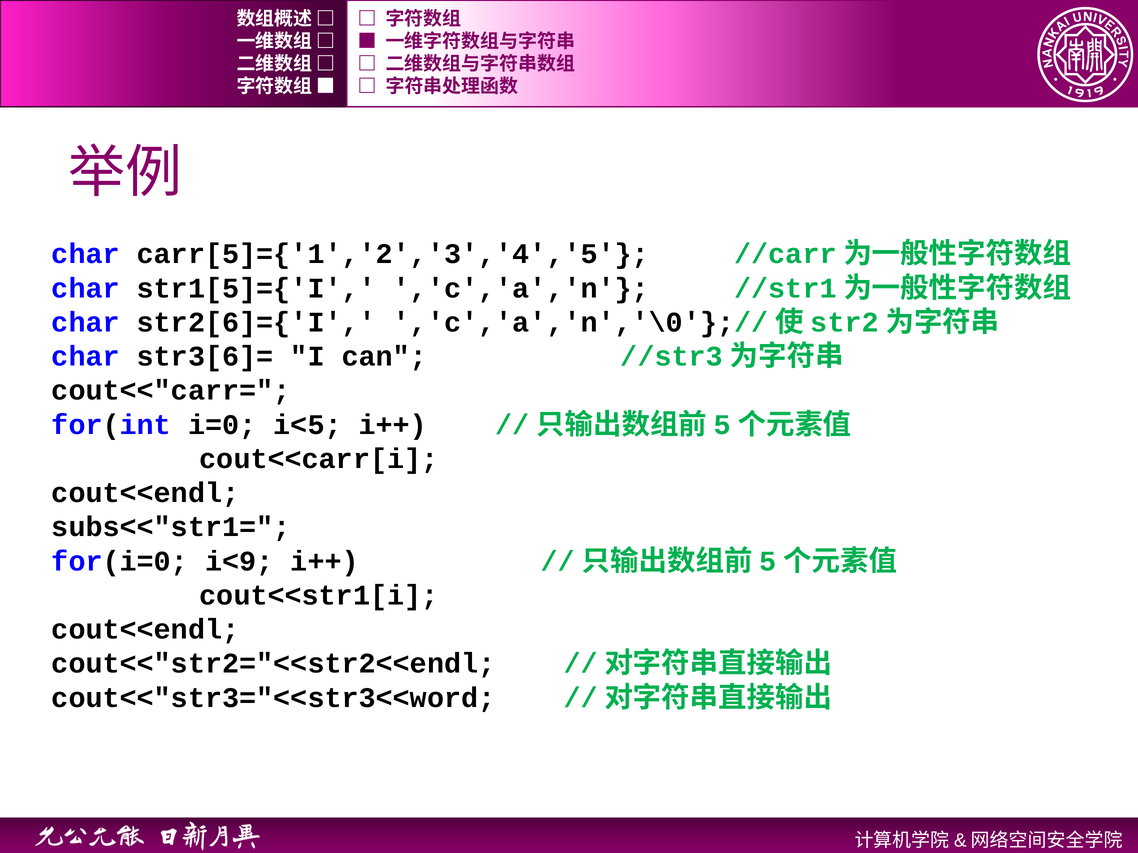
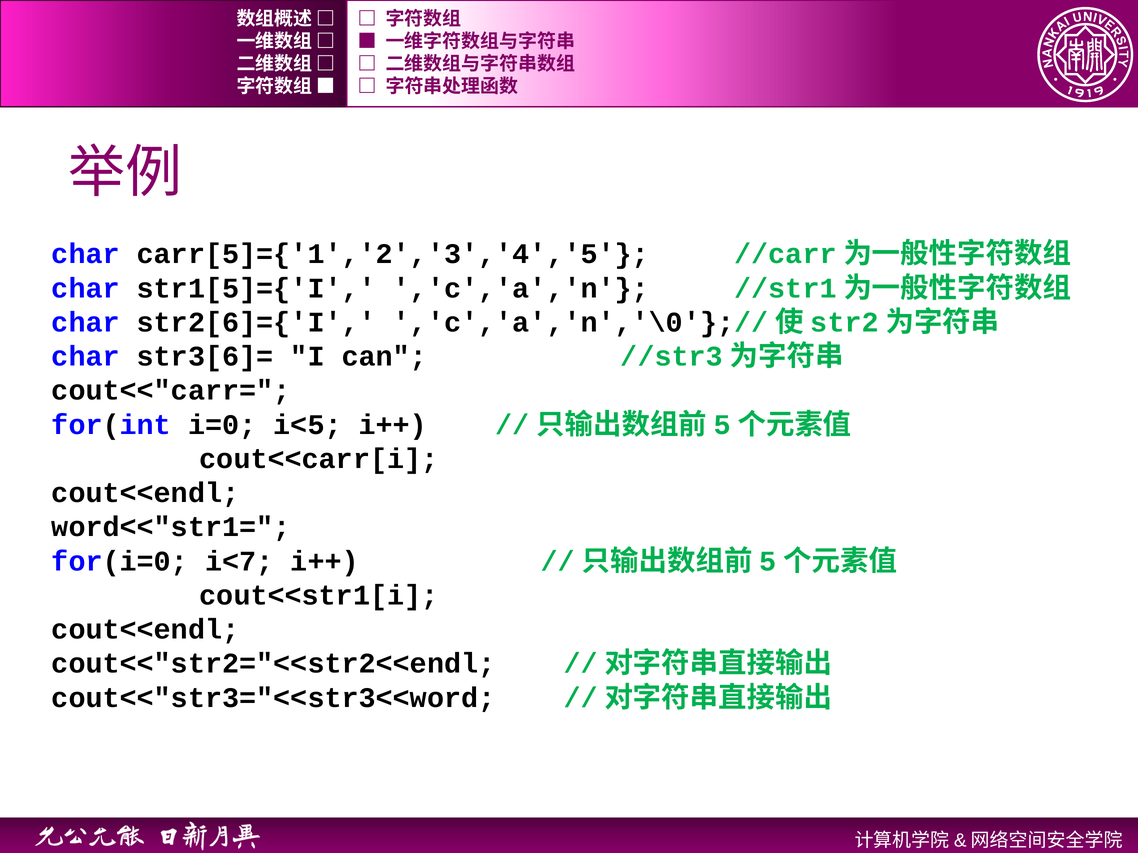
subs<<"str1=: subs<<"str1= -> word<<"str1=
i<9: i<9 -> i<7
